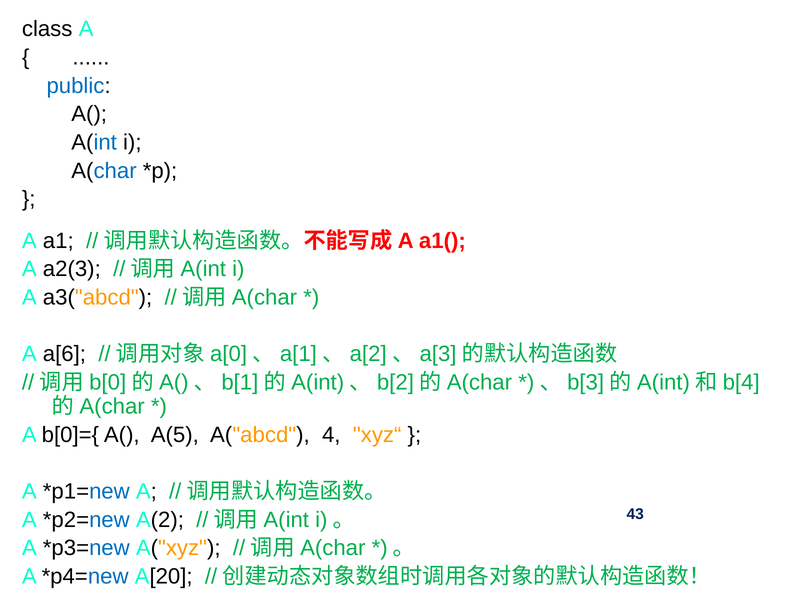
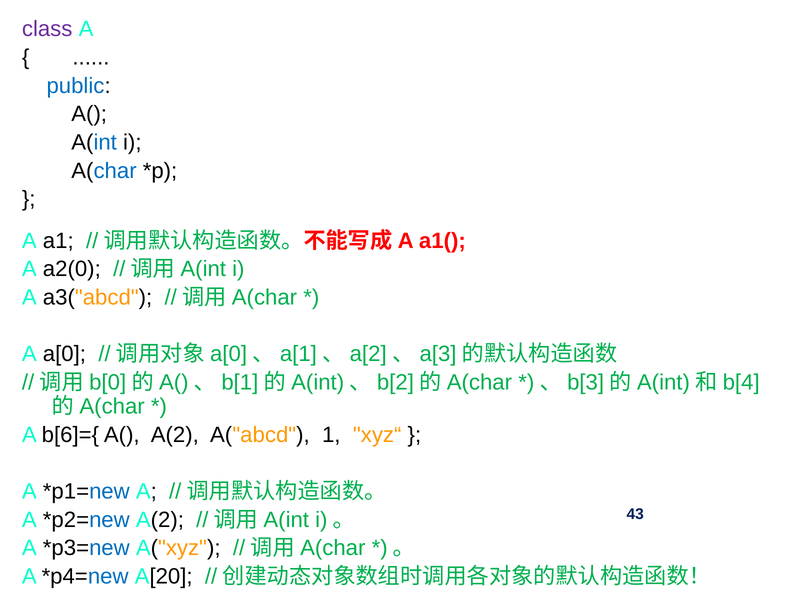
class colour: black -> purple
a2(3: a2(3 -> a2(0
a[6: a[6 -> a[0
b[0]={: b[0]={ -> b[6]={
A( A(5: A(5 -> A(2
4: 4 -> 1
